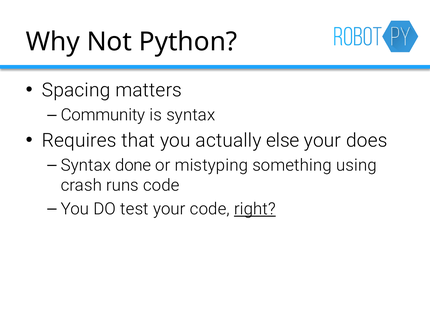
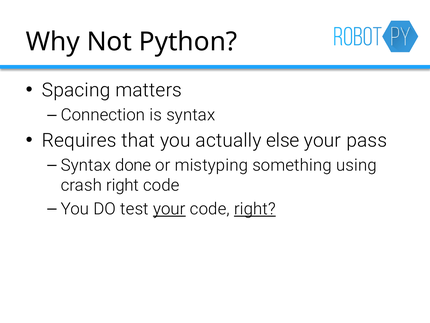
Community: Community -> Connection
does: does -> pass
crash runs: runs -> right
your at (169, 209) underline: none -> present
